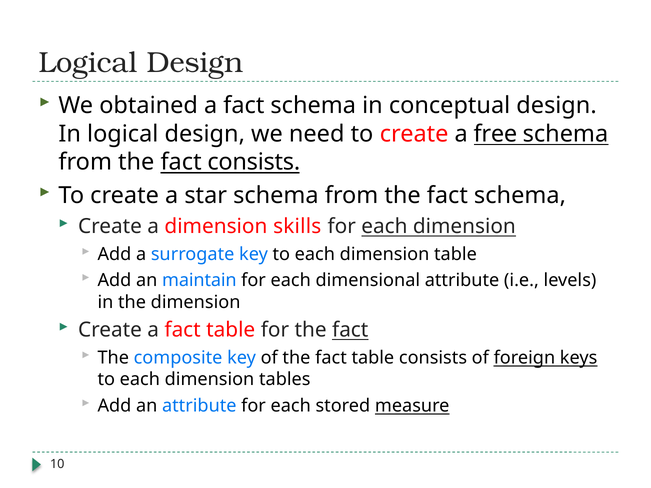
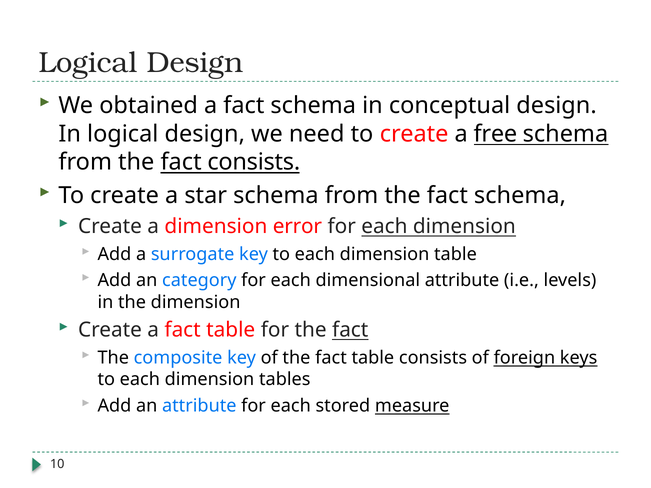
skills: skills -> error
maintain: maintain -> category
